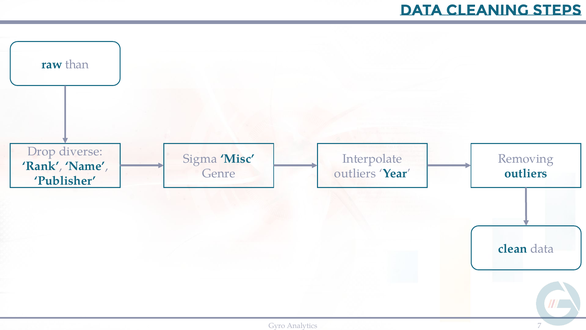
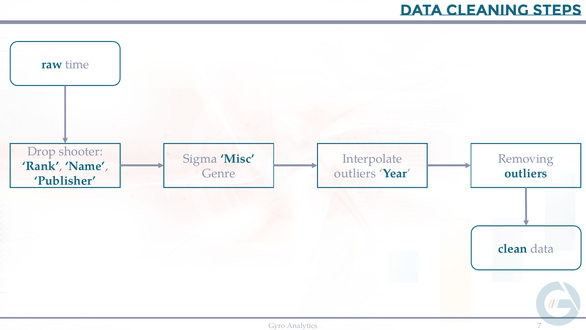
than: than -> time
diverse: diverse -> shooter
